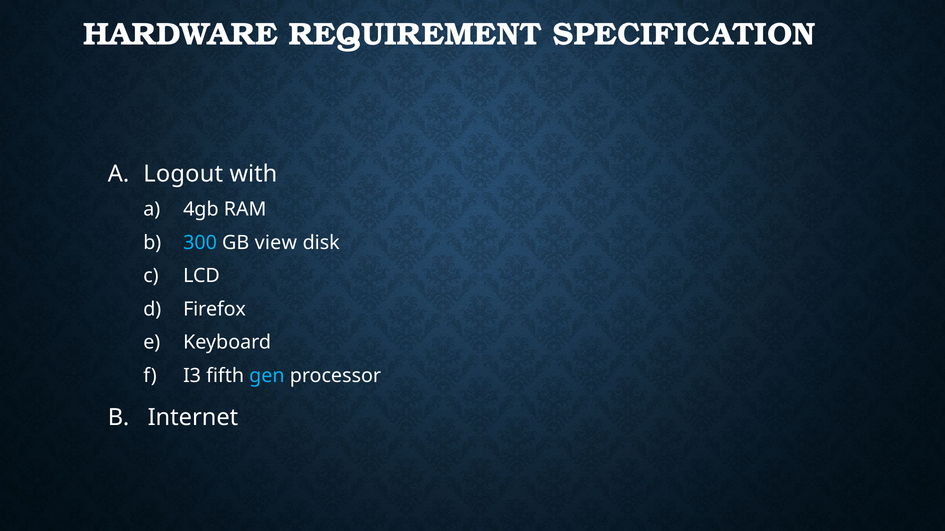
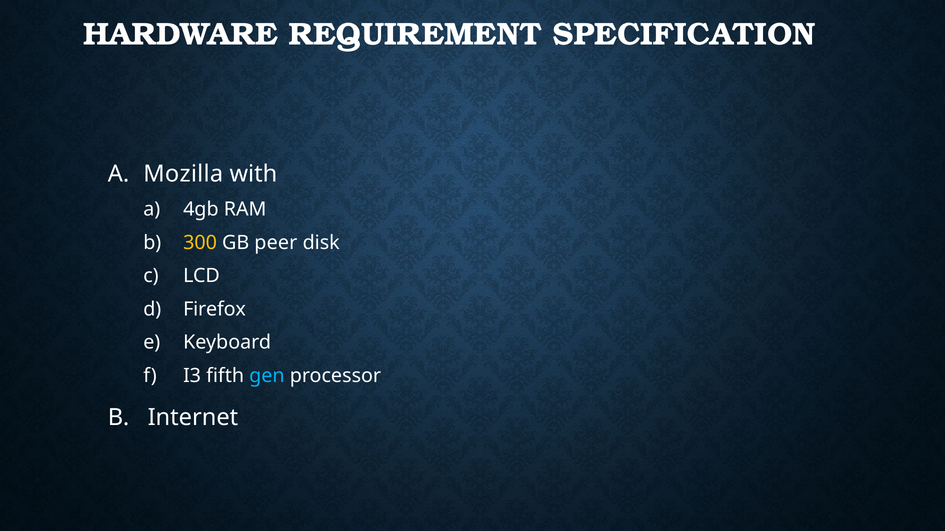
Logout: Logout -> Mozilla
300 colour: light blue -> yellow
view: view -> peer
